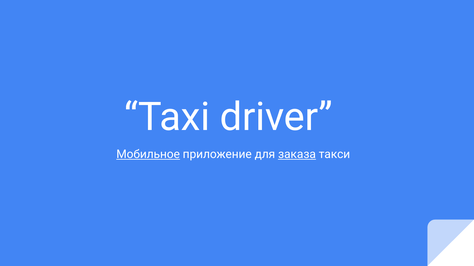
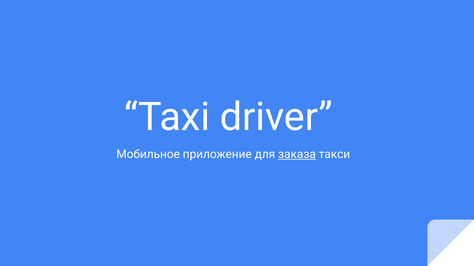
Мобильное underline: present -> none
